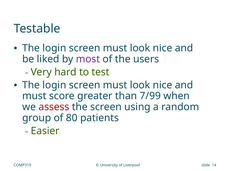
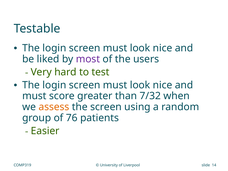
7/99: 7/99 -> 7/32
assess colour: red -> orange
80: 80 -> 76
